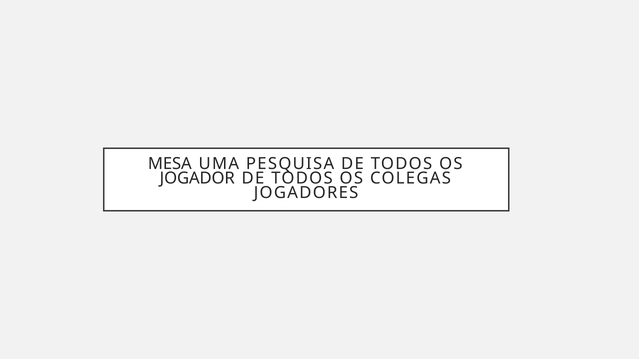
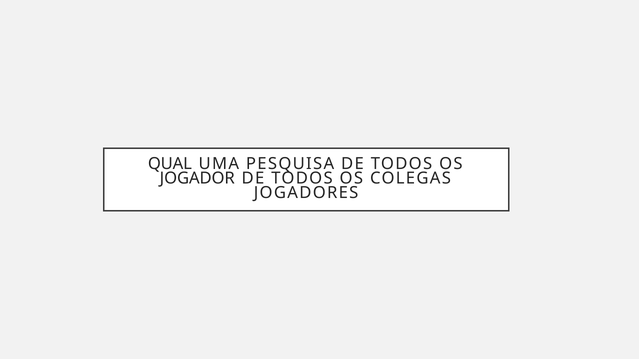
MESA: MESA -> QUAL
